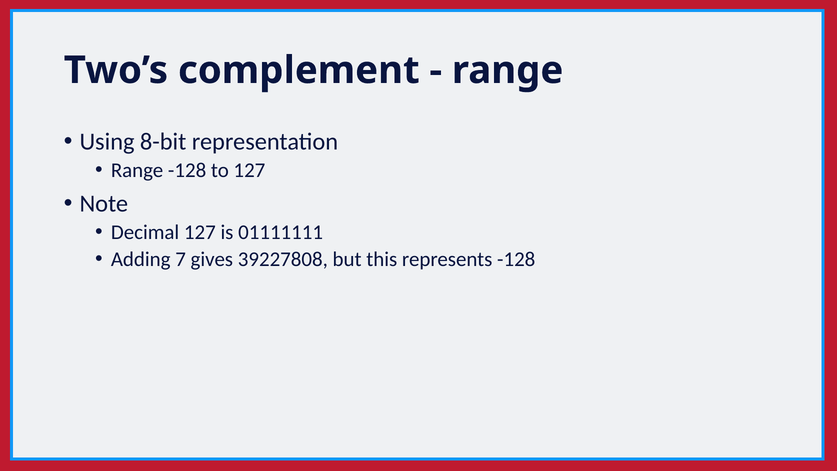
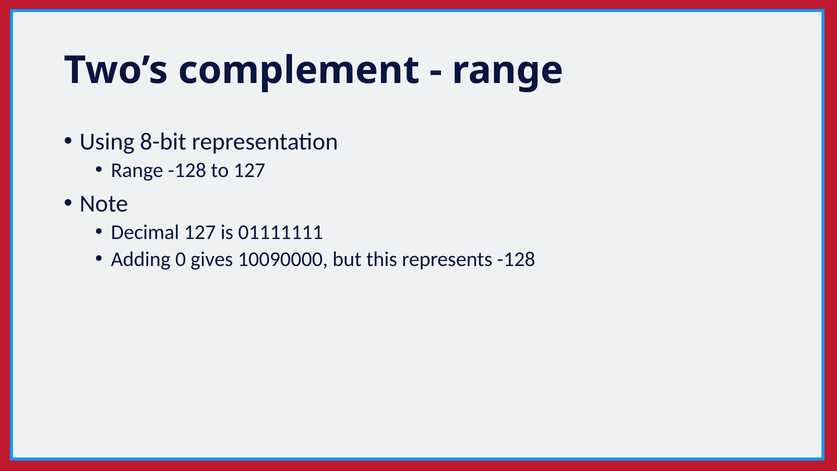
7: 7 -> 0
39227808: 39227808 -> 10090000
